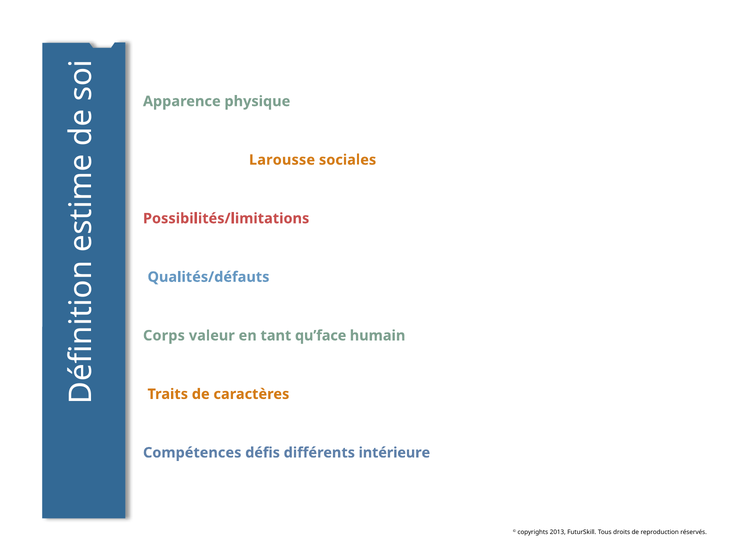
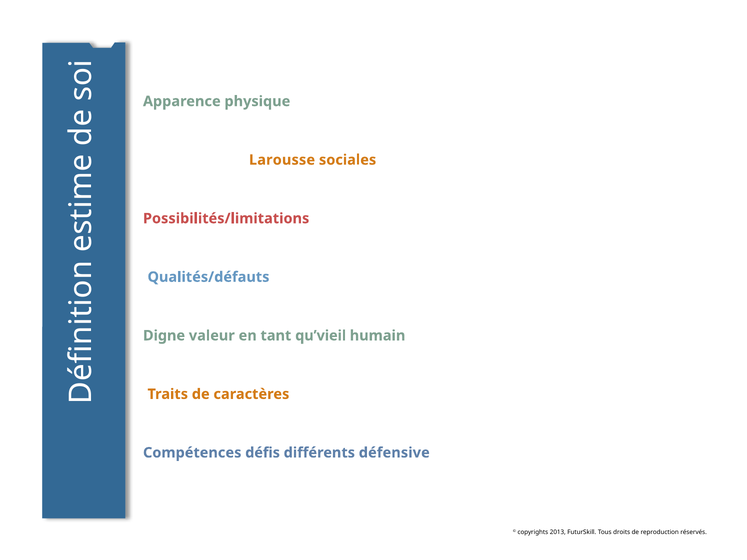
Corps: Corps -> Digne
qu’face: qu’face -> qu’vieil
intérieure: intérieure -> défensive
